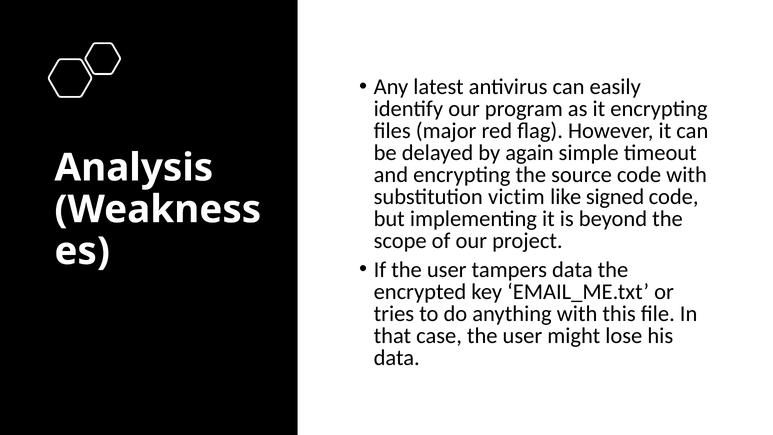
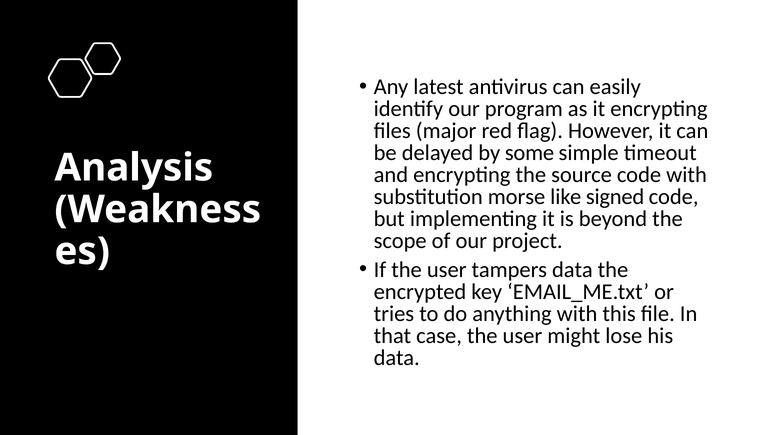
again: again -> some
victim: victim -> morse
